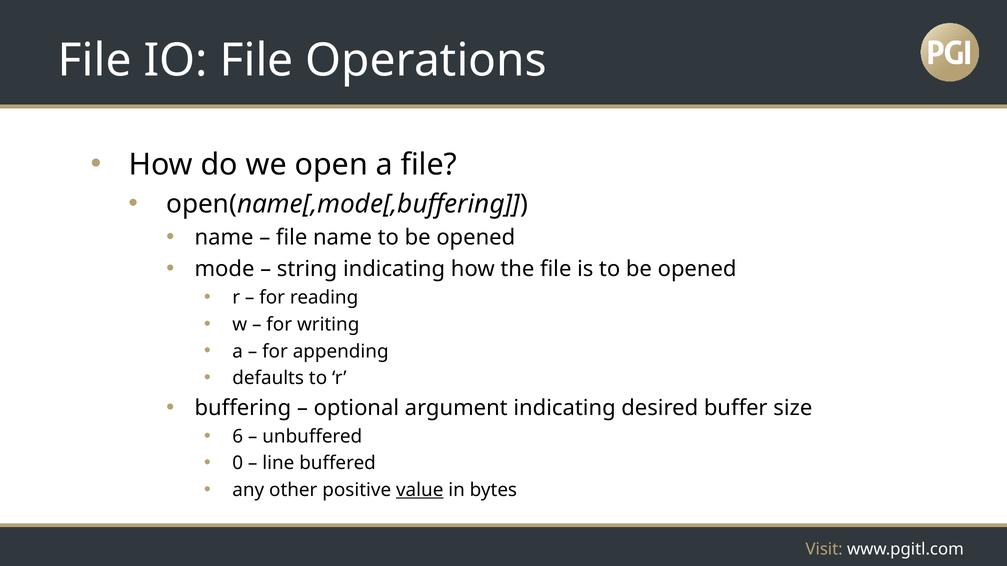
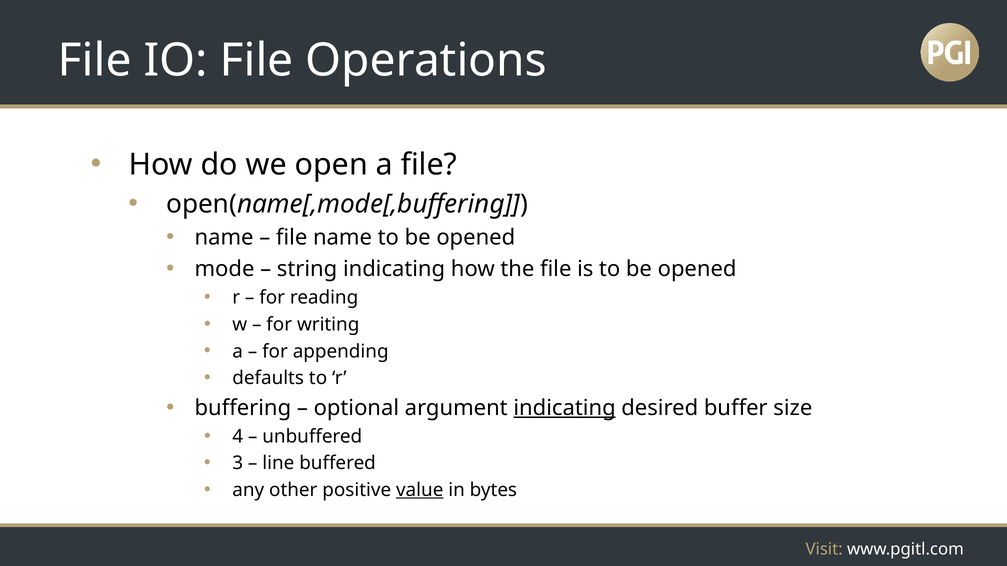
indicating at (565, 408) underline: none -> present
6: 6 -> 4
0: 0 -> 3
